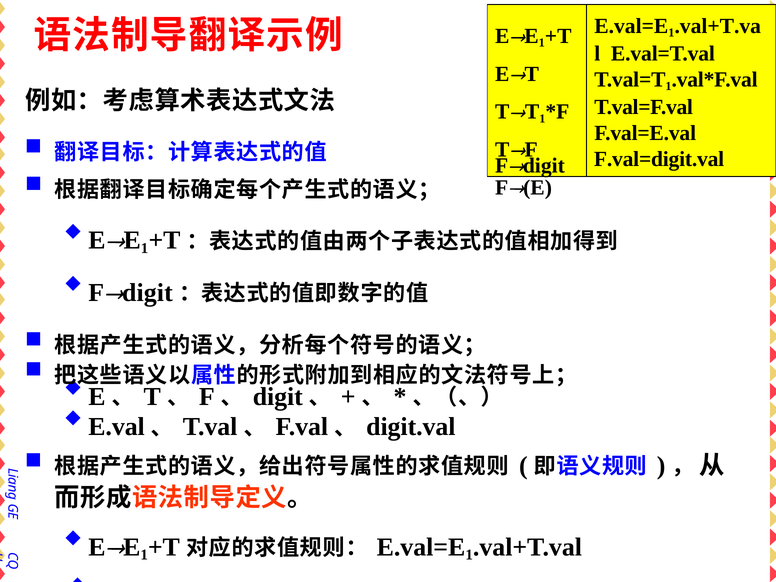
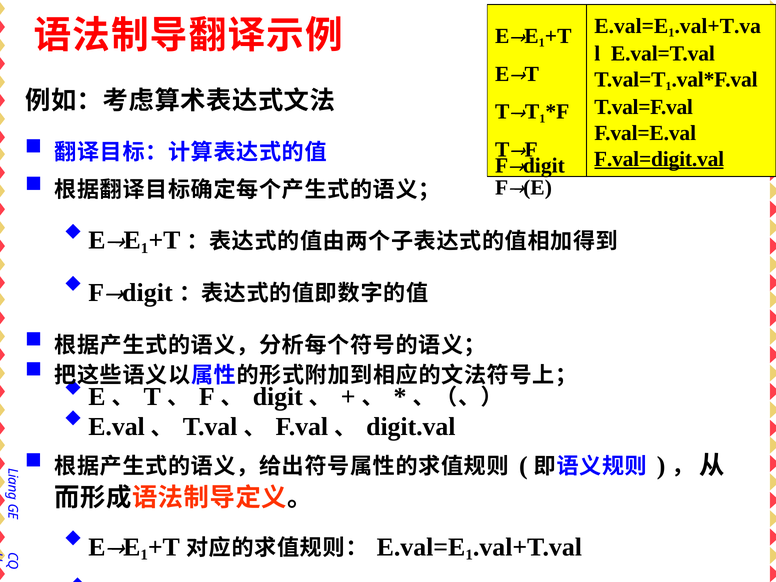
F.val=digit.val underline: none -> present
